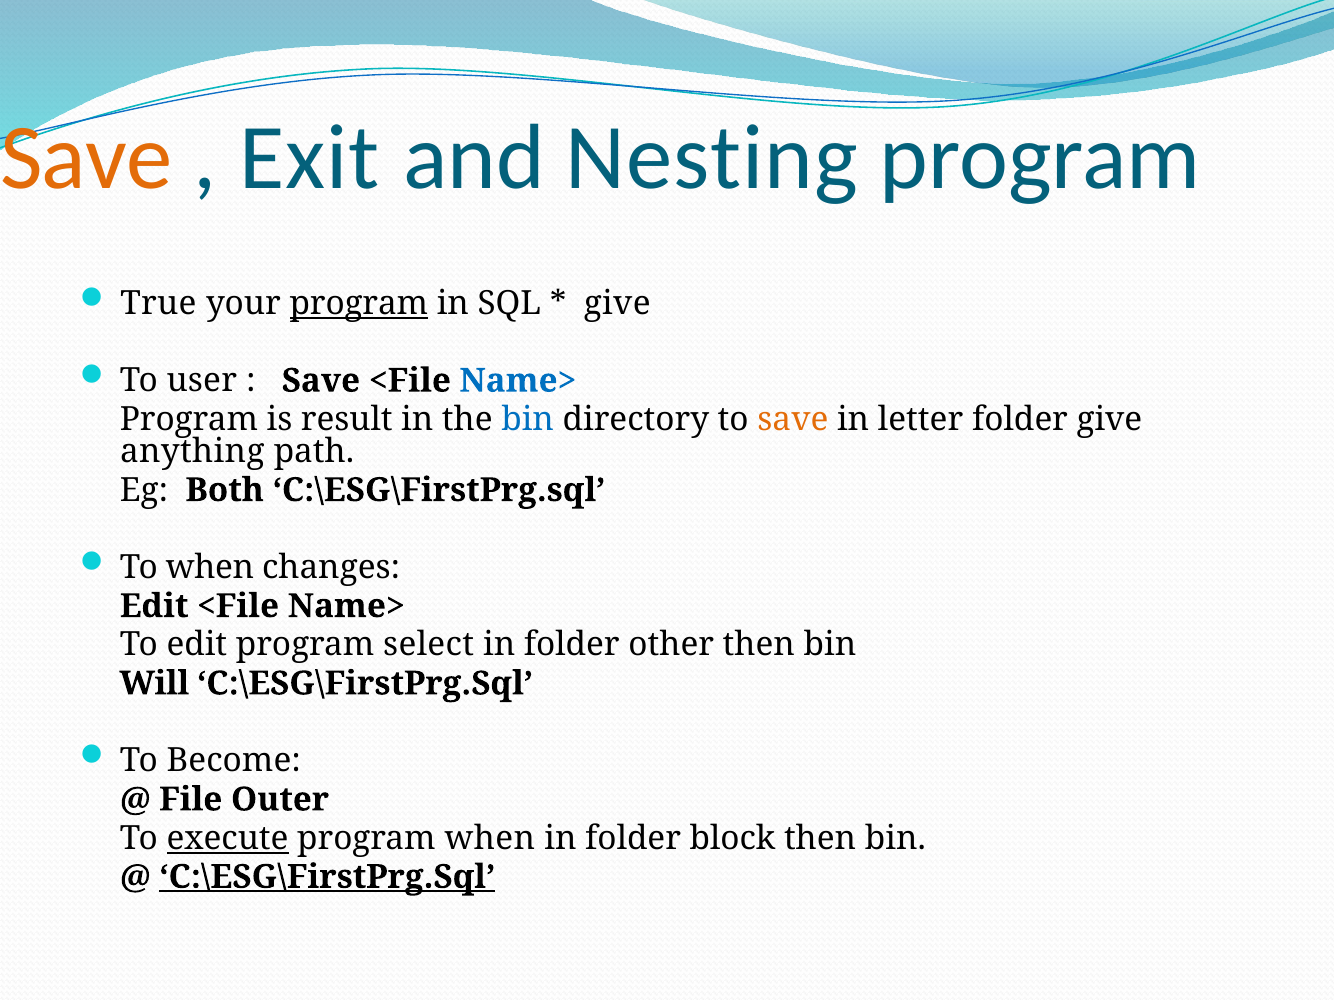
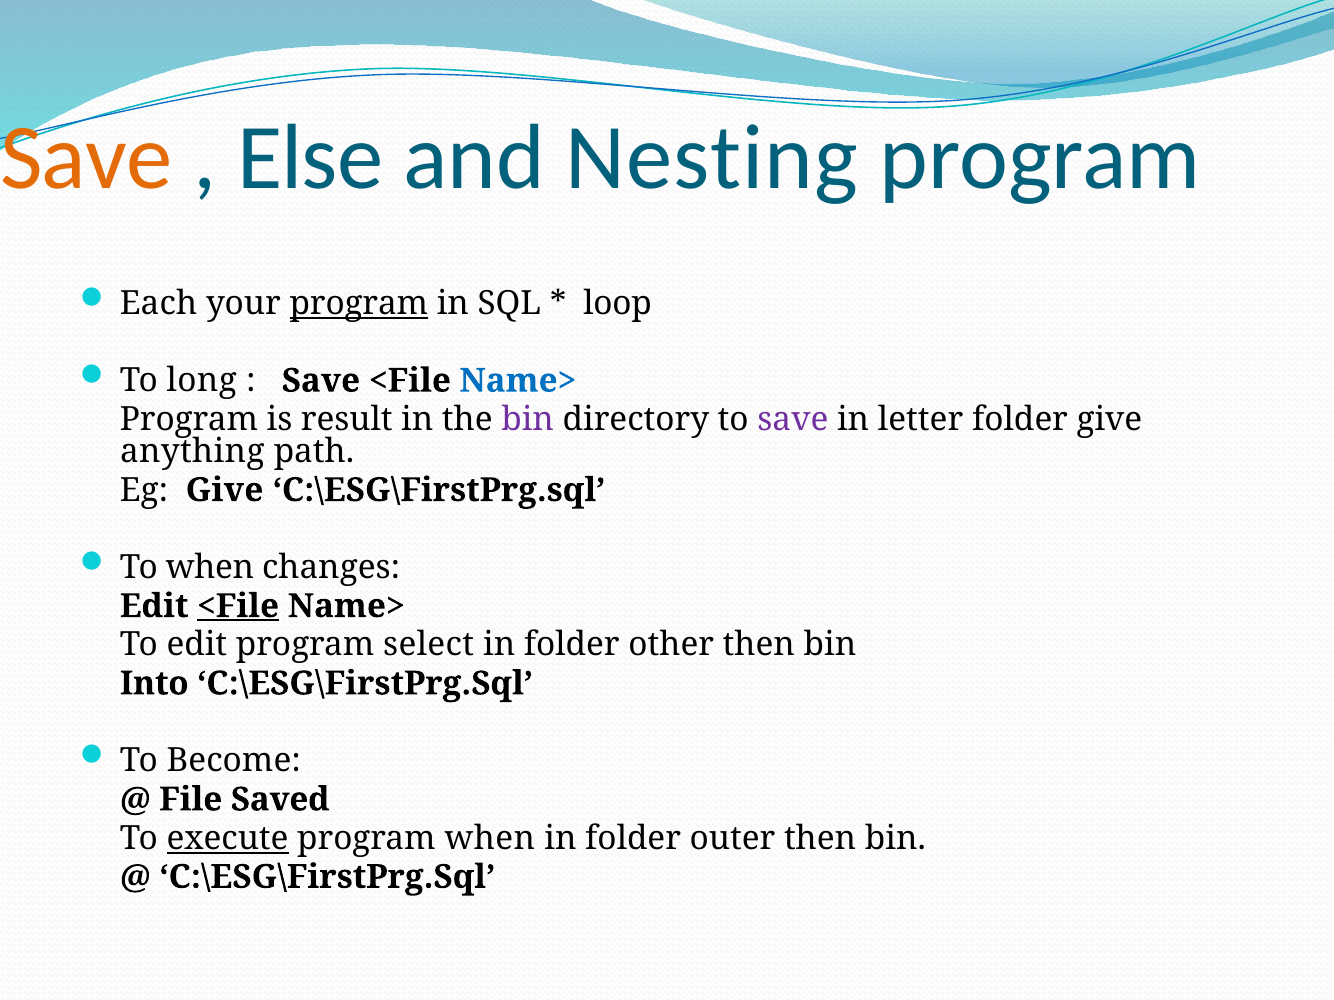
Exit: Exit -> Else
True: True -> Each
give at (617, 304): give -> loop
user: user -> long
bin at (528, 420) colour: blue -> purple
save at (793, 420) colour: orange -> purple
Eg Both: Both -> Give
<File at (238, 606) underline: none -> present
Will: Will -> Into
Outer: Outer -> Saved
block: block -> outer
C:\ESG\FirstPrg.Sql at (327, 877) underline: present -> none
